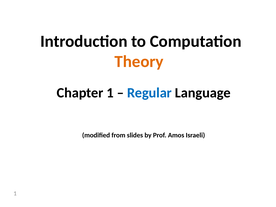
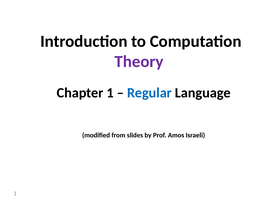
Theory colour: orange -> purple
